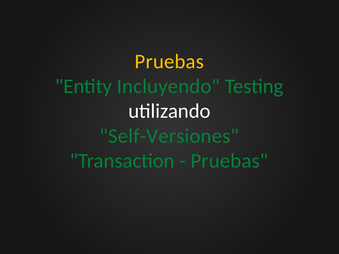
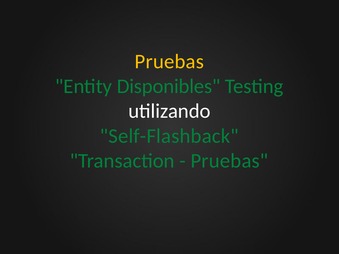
Incluyendo: Incluyendo -> Disponibles
Self-Versiones: Self-Versiones -> Self-Flashback
